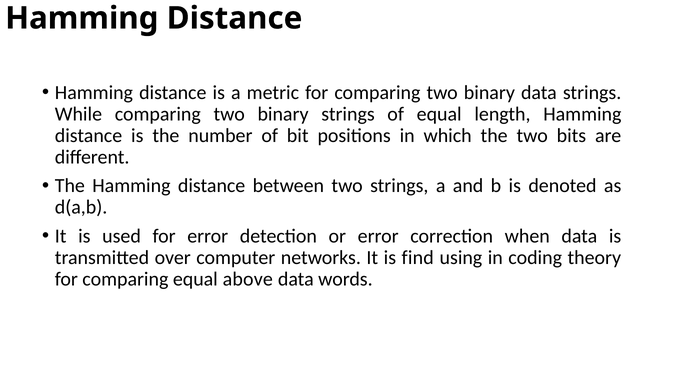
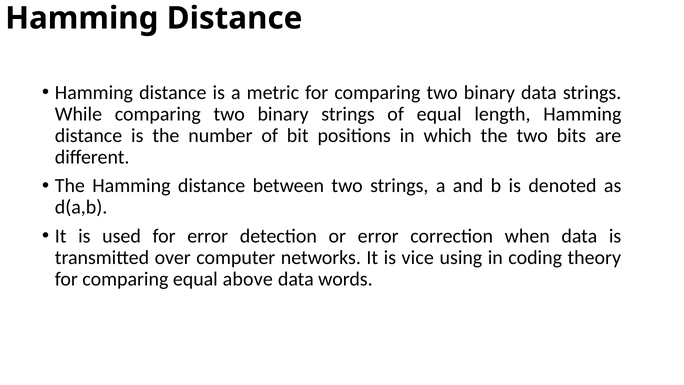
find: find -> vice
